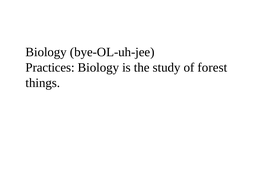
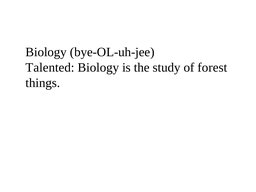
Practices: Practices -> Talented
